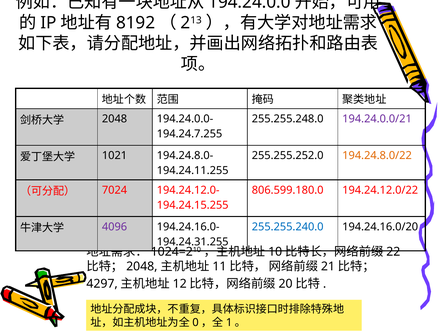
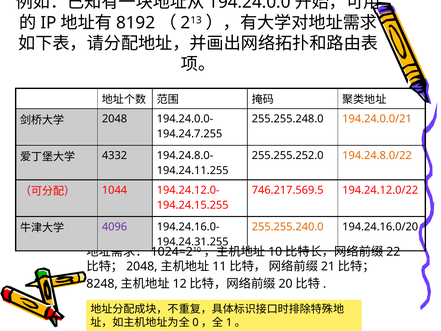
194.24.0.0/21 colour: purple -> orange
1021: 1021 -> 4332
7024: 7024 -> 1044
806.599.180.0: 806.599.180.0 -> 746.217.569.5
255.255.240.0 colour: blue -> orange
4297: 4297 -> 8248
